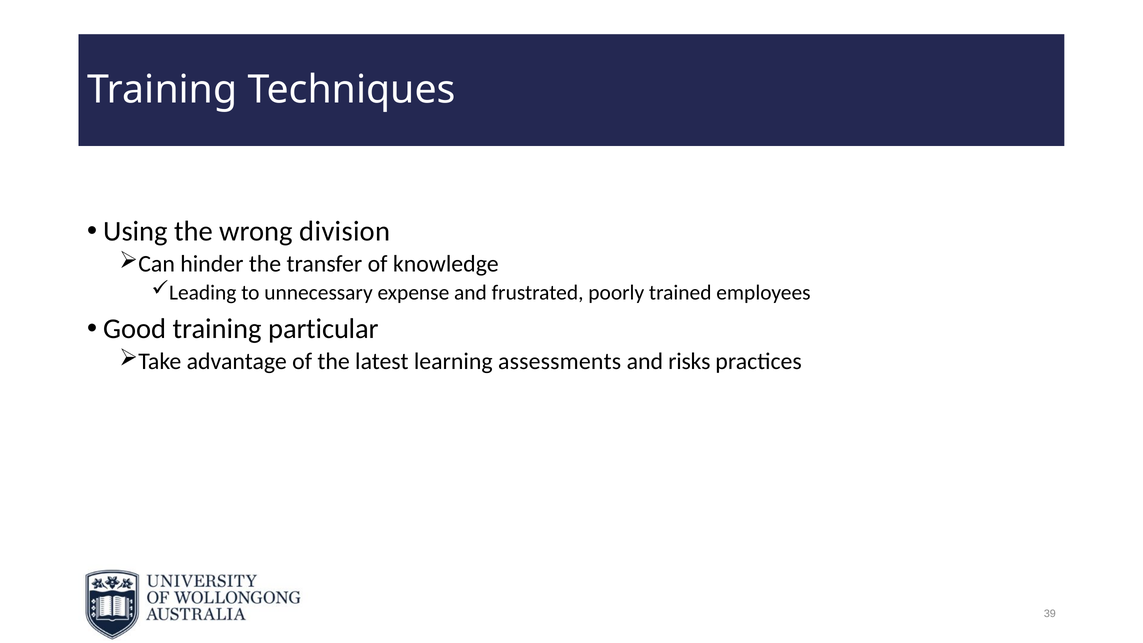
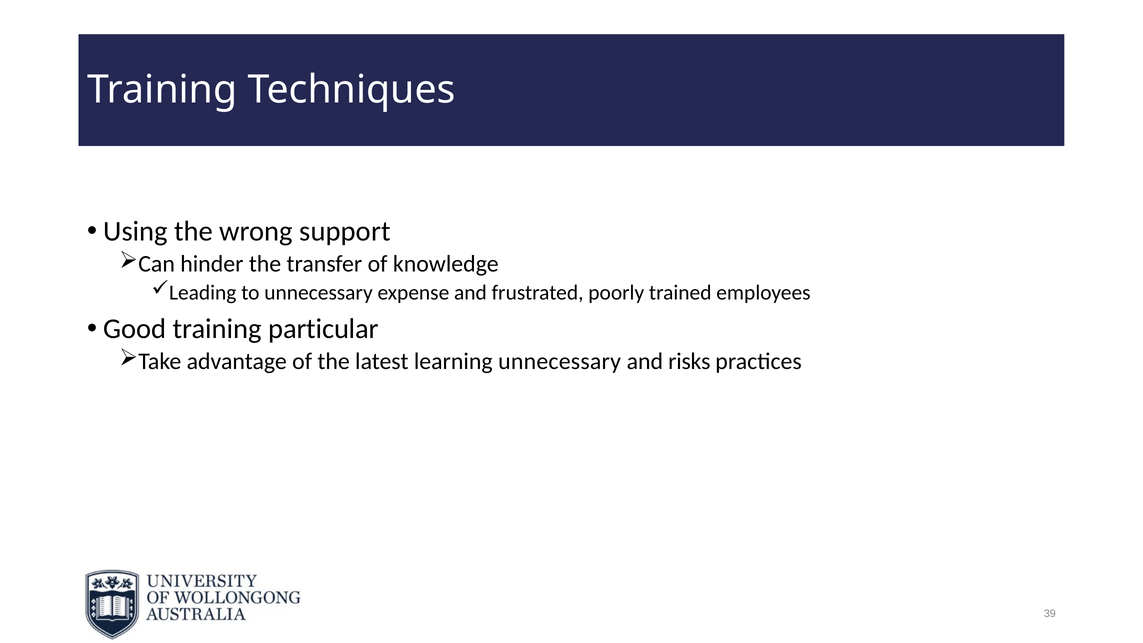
division: division -> support
learning assessments: assessments -> unnecessary
